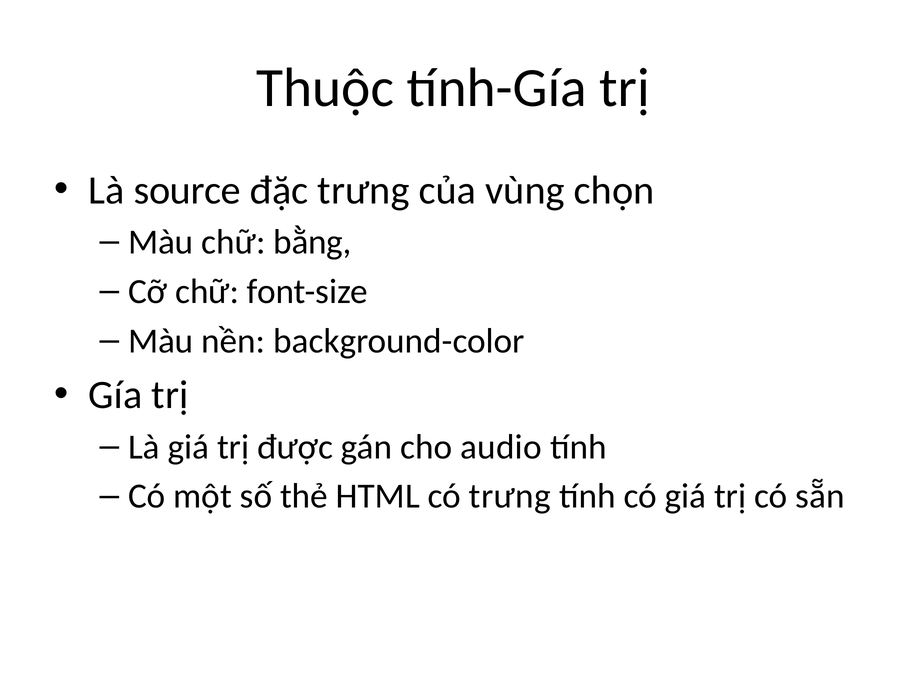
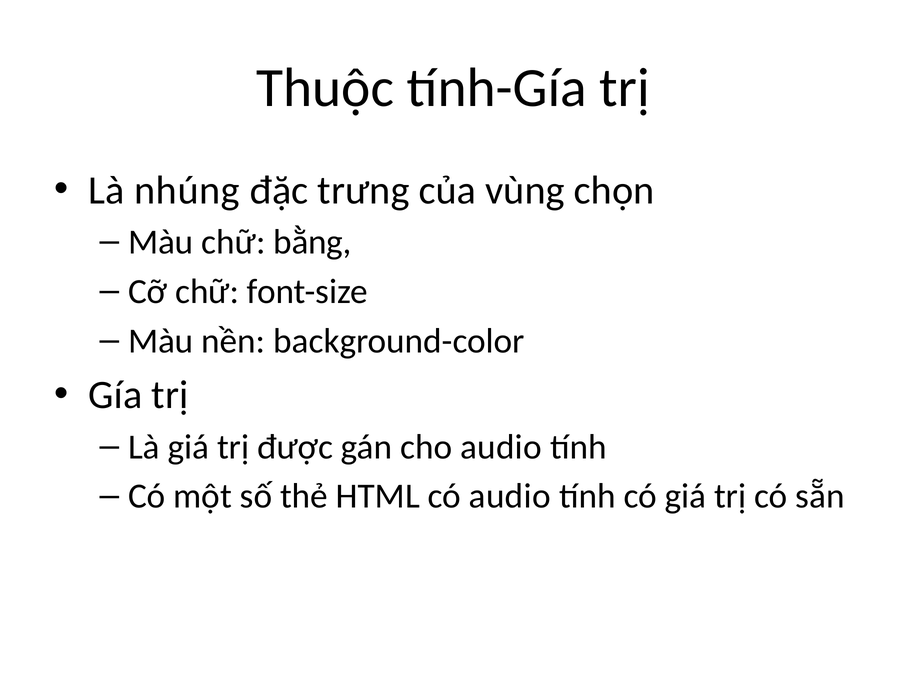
source: source -> nhúng
có trưng: trưng -> audio
